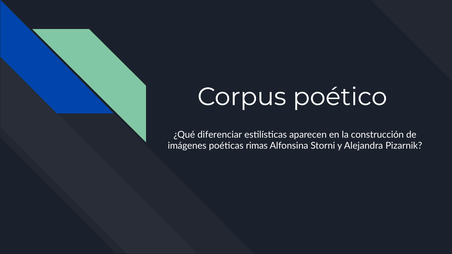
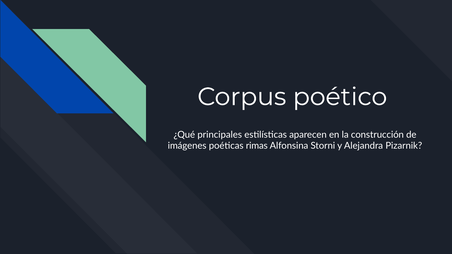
diferenciar: diferenciar -> principales
